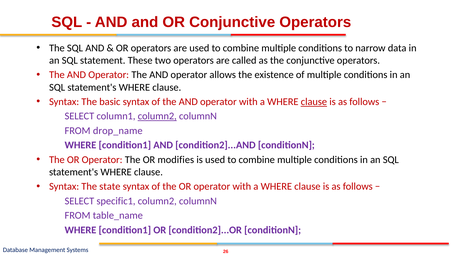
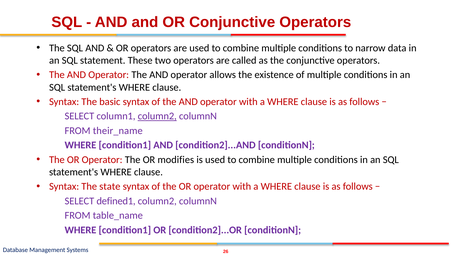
clause at (314, 102) underline: present -> none
drop_name: drop_name -> their_name
specific1: specific1 -> defined1
